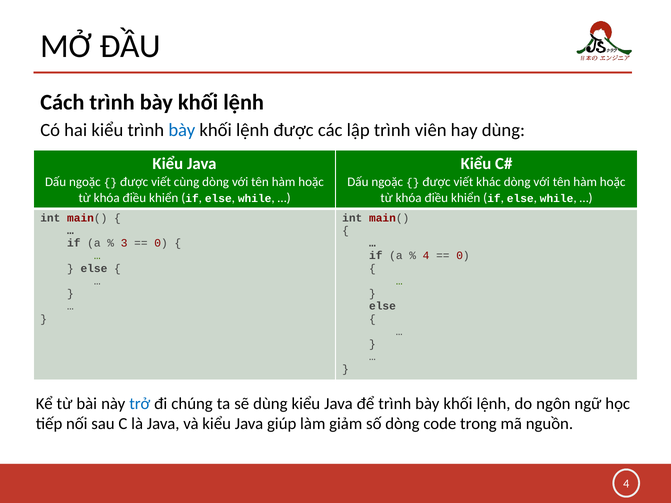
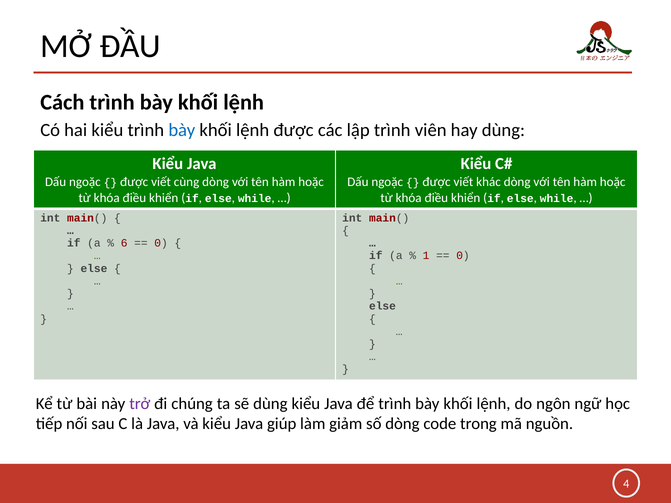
3: 3 -> 6
4 at (426, 256): 4 -> 1
trở colour: blue -> purple
